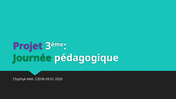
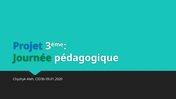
Projet colour: purple -> blue
